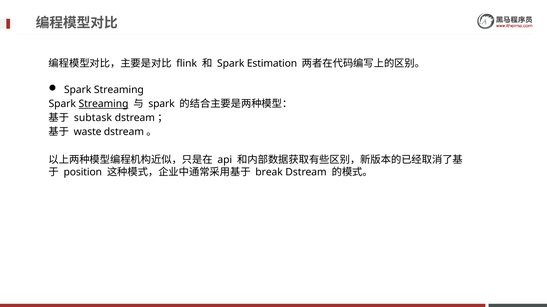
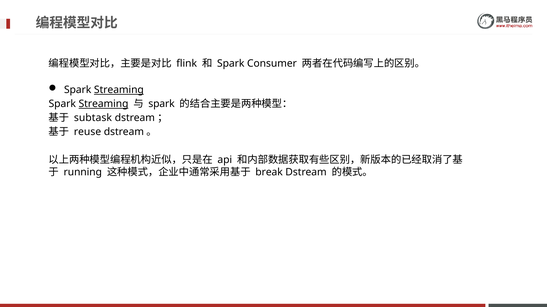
Estimation: Estimation -> Consumer
Streaming at (119, 90) underline: none -> present
waste: waste -> reuse
position: position -> running
